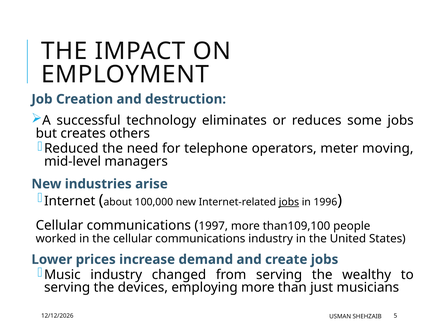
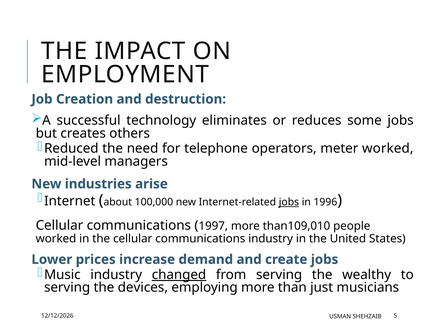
meter moving: moving -> worked
than109,100: than109,100 -> than109,010
changed underline: none -> present
